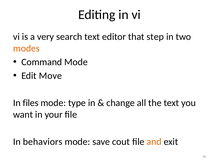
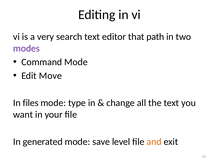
step: step -> path
modes colour: orange -> purple
behaviors: behaviors -> generated
cout: cout -> level
